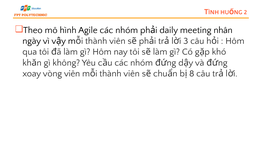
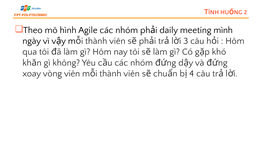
nhân: nhân -> mình
8: 8 -> 4
